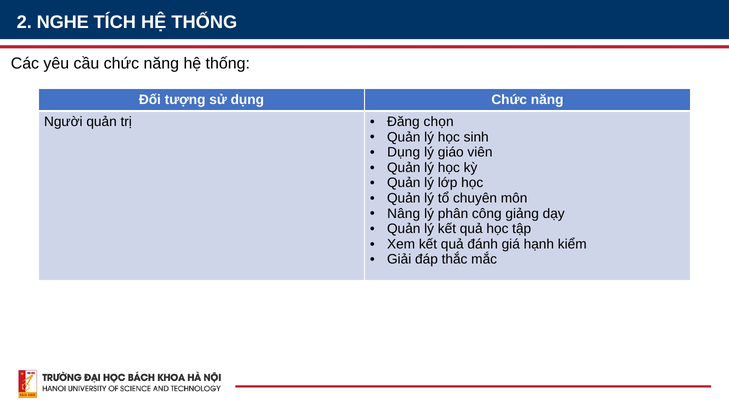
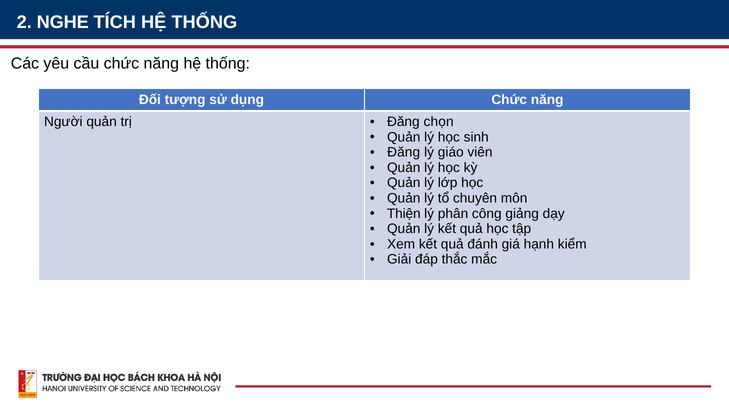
Dụng at (404, 152): Dụng -> Đăng
Nâng: Nâng -> Thiện
